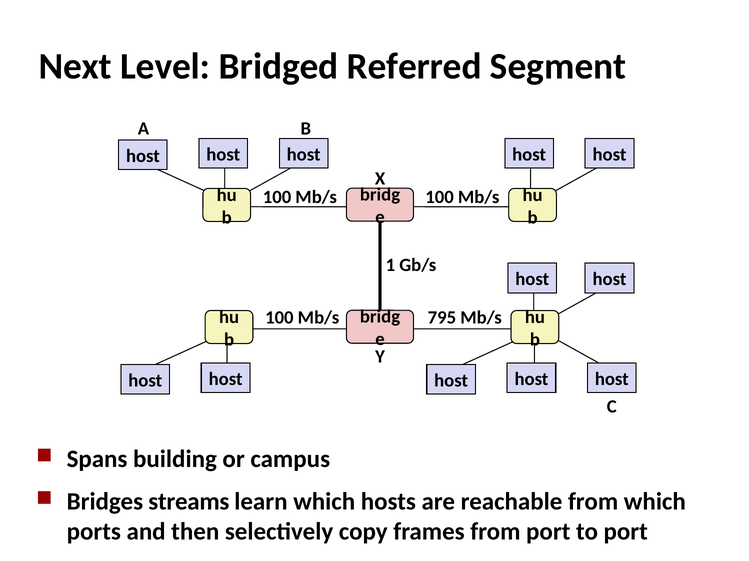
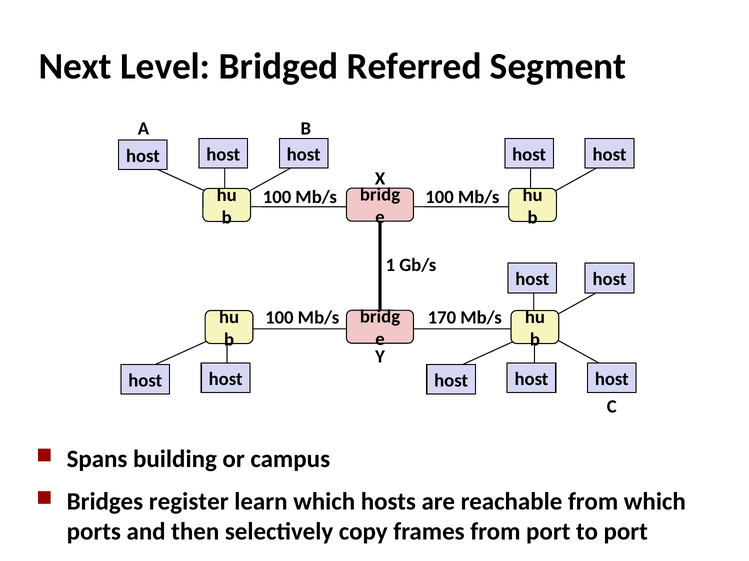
795: 795 -> 170
streams: streams -> register
